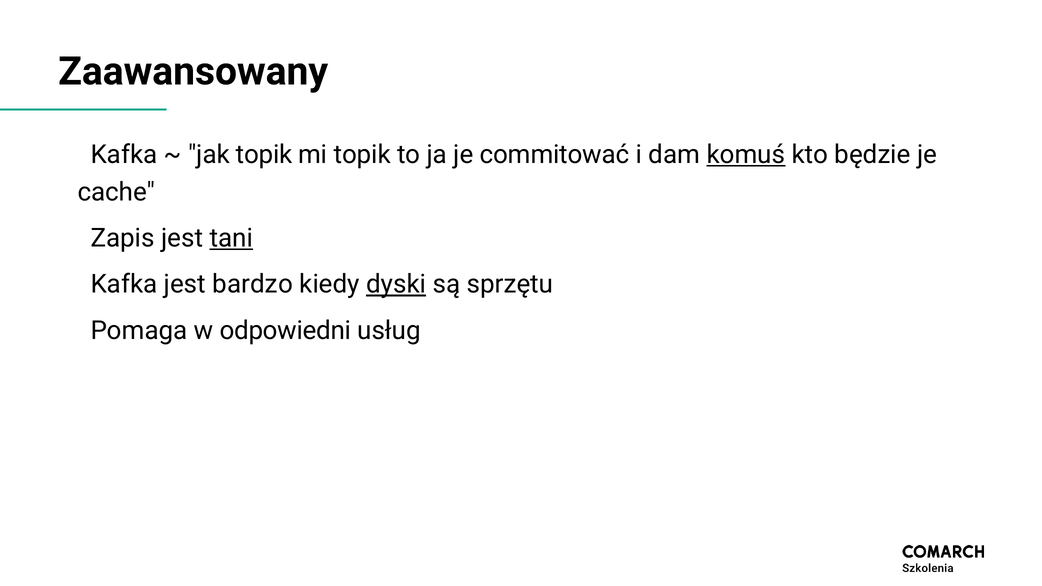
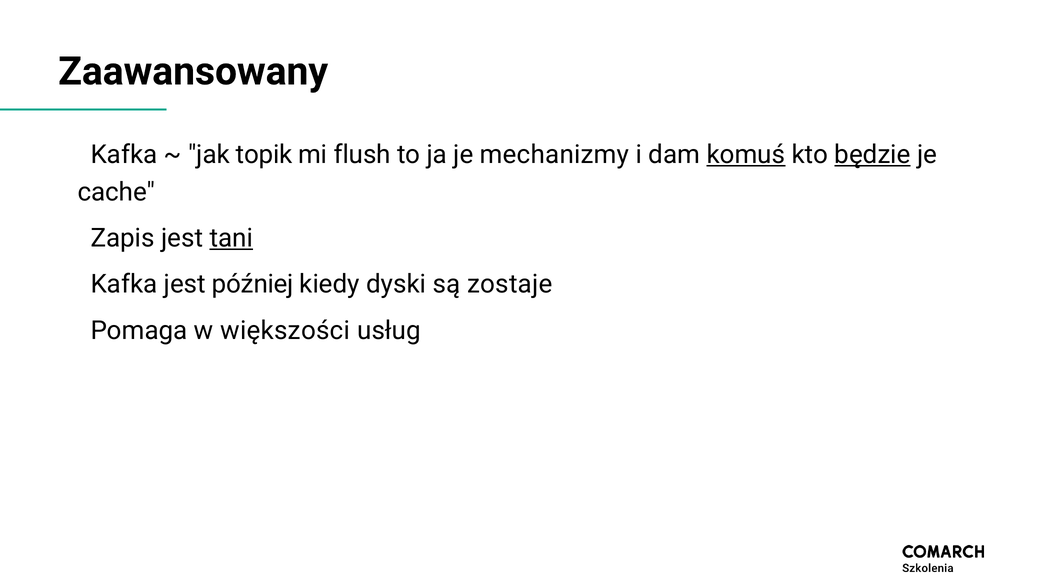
mi topik: topik -> flush
commitować: commitować -> mechanizmy
będzie underline: none -> present
bardzo: bardzo -> później
dyski underline: present -> none
sprzętu: sprzętu -> zostaje
odpowiedni: odpowiedni -> większości
